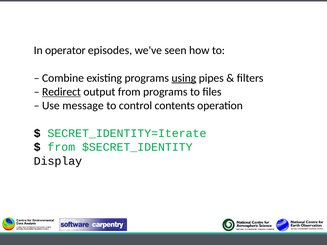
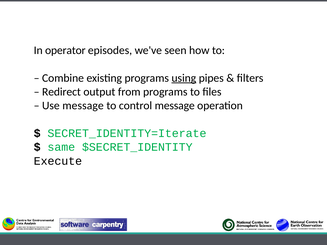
Redirect underline: present -> none
control contents: contents -> message
from at (61, 147): from -> same
Display: Display -> Execute
